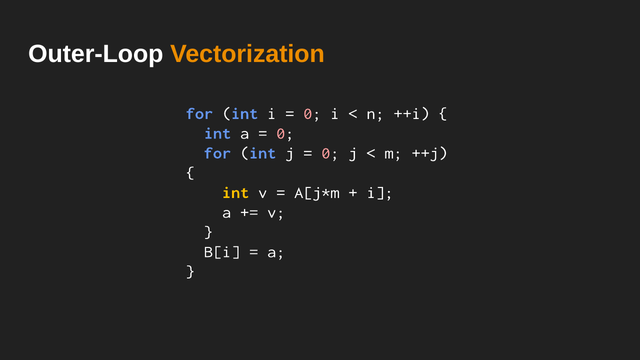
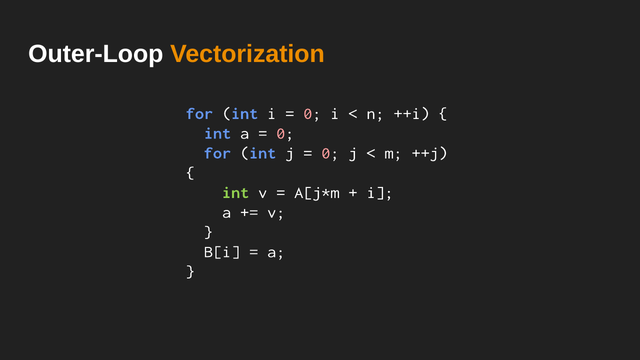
int at (236, 192) colour: yellow -> light green
